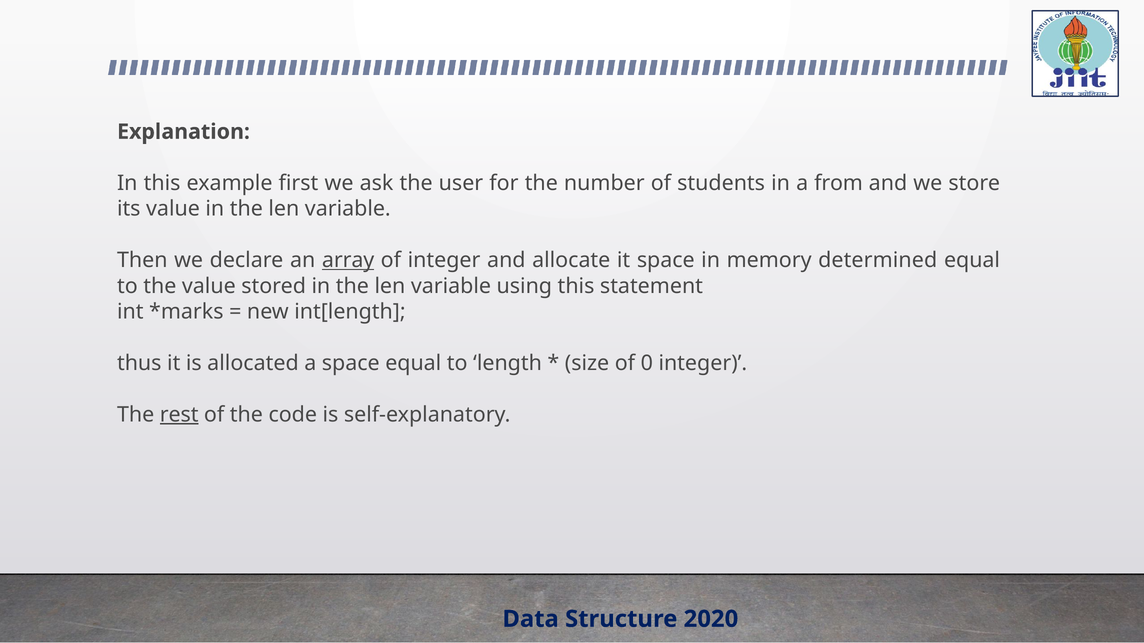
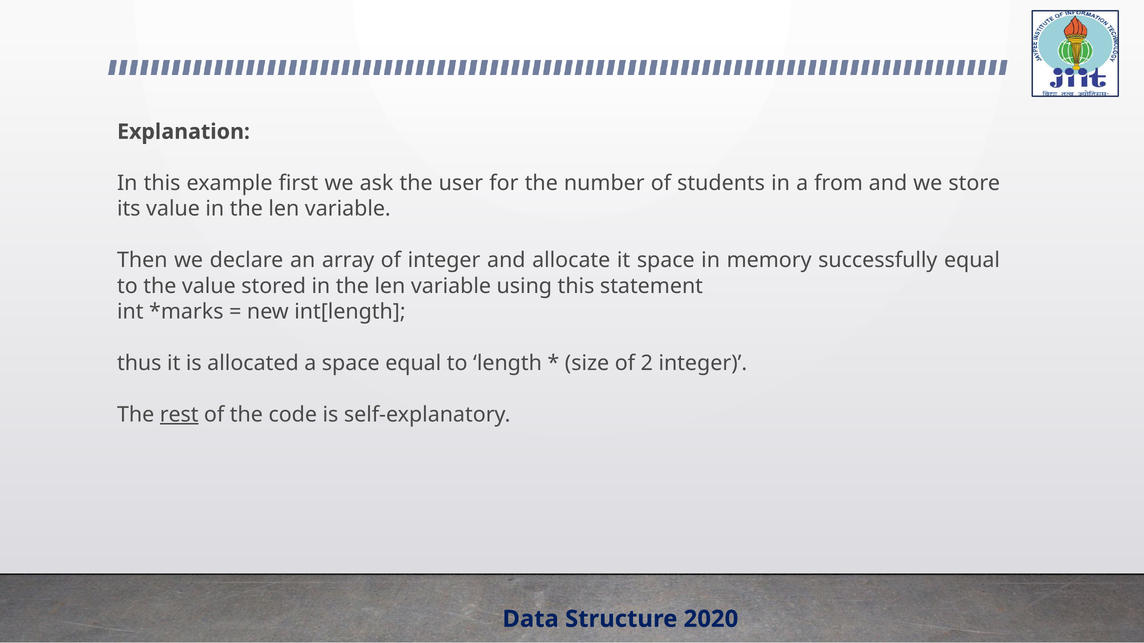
array underline: present -> none
determined: determined -> successfully
0: 0 -> 2
